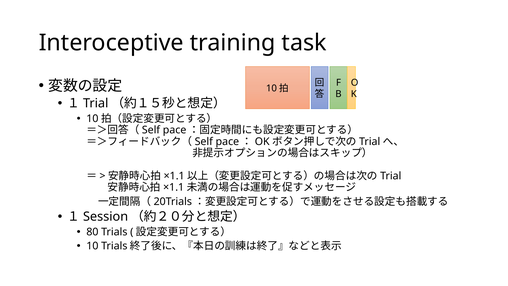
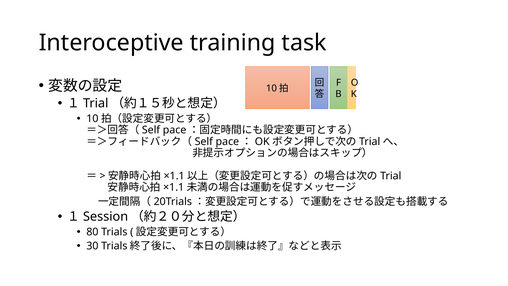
10 at (92, 246): 10 -> 30
